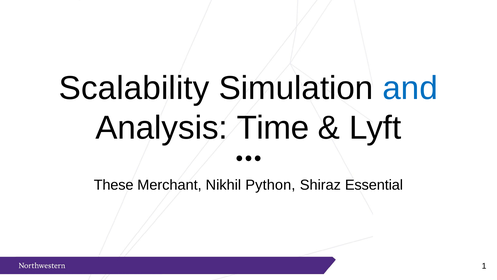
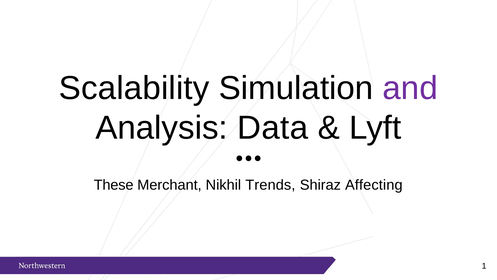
and colour: blue -> purple
Time: Time -> Data
Python: Python -> Trends
Essential: Essential -> Affecting
